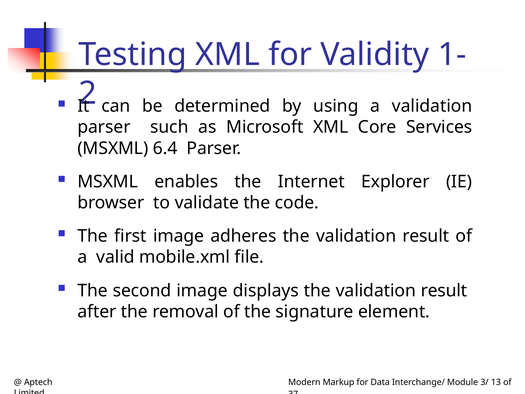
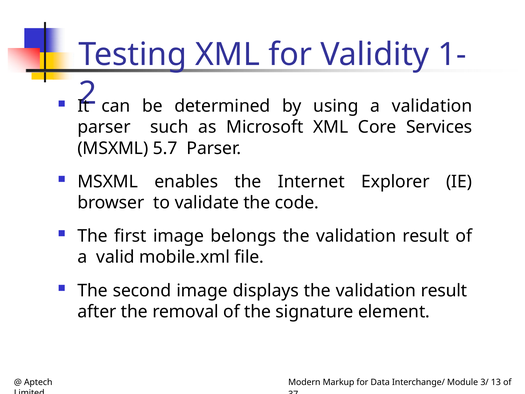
6.4: 6.4 -> 5.7
adheres: adheres -> belongs
